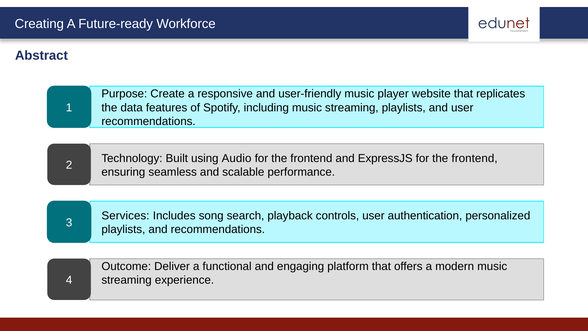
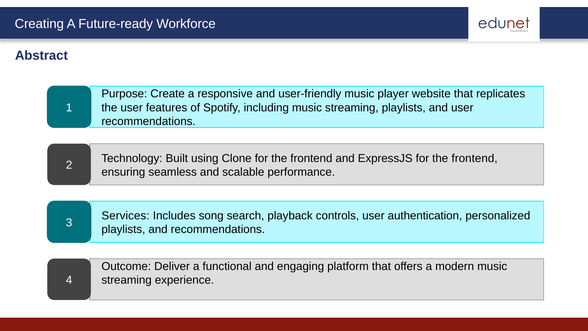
the data: data -> user
Audio: Audio -> Clone
